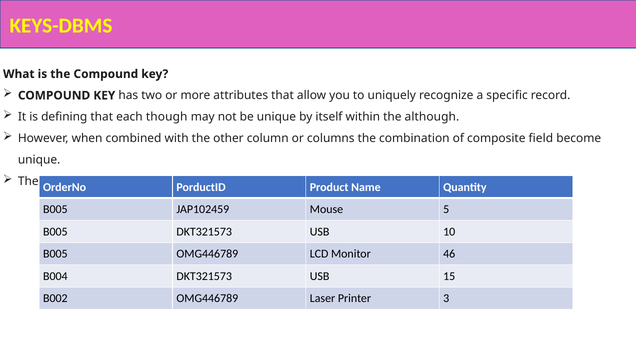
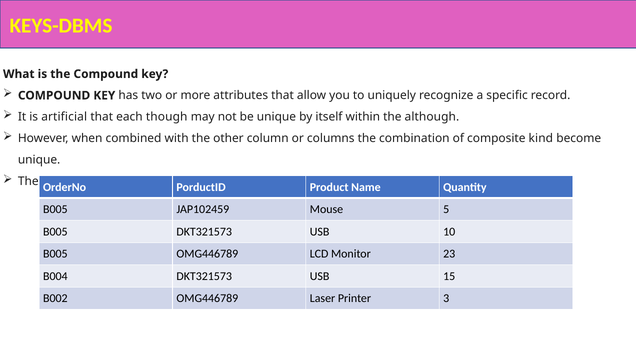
defining: defining -> artificial
field: field -> kind
46: 46 -> 23
